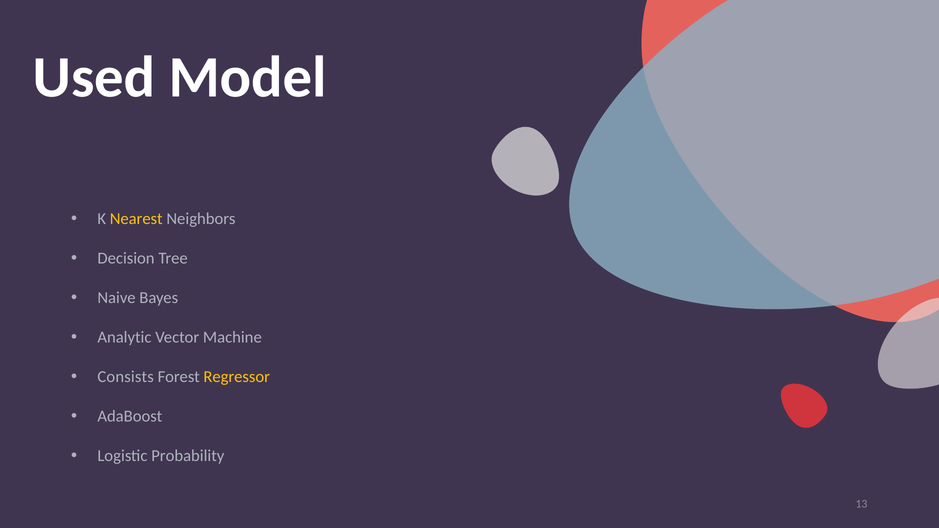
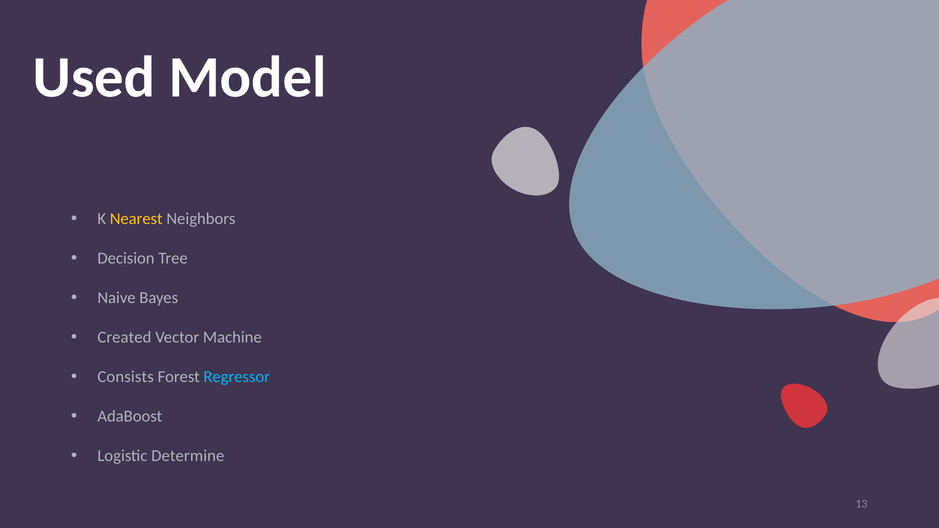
Analytic: Analytic -> Created
Regressor colour: yellow -> light blue
Probability: Probability -> Determine
